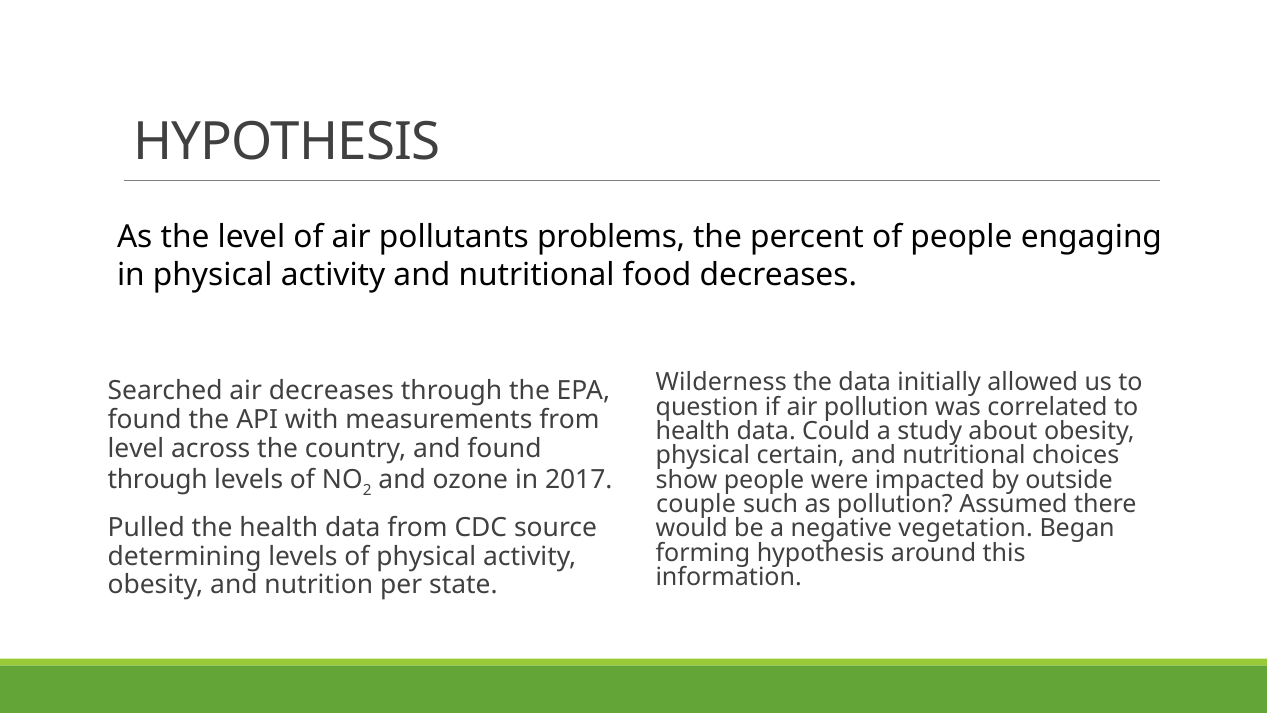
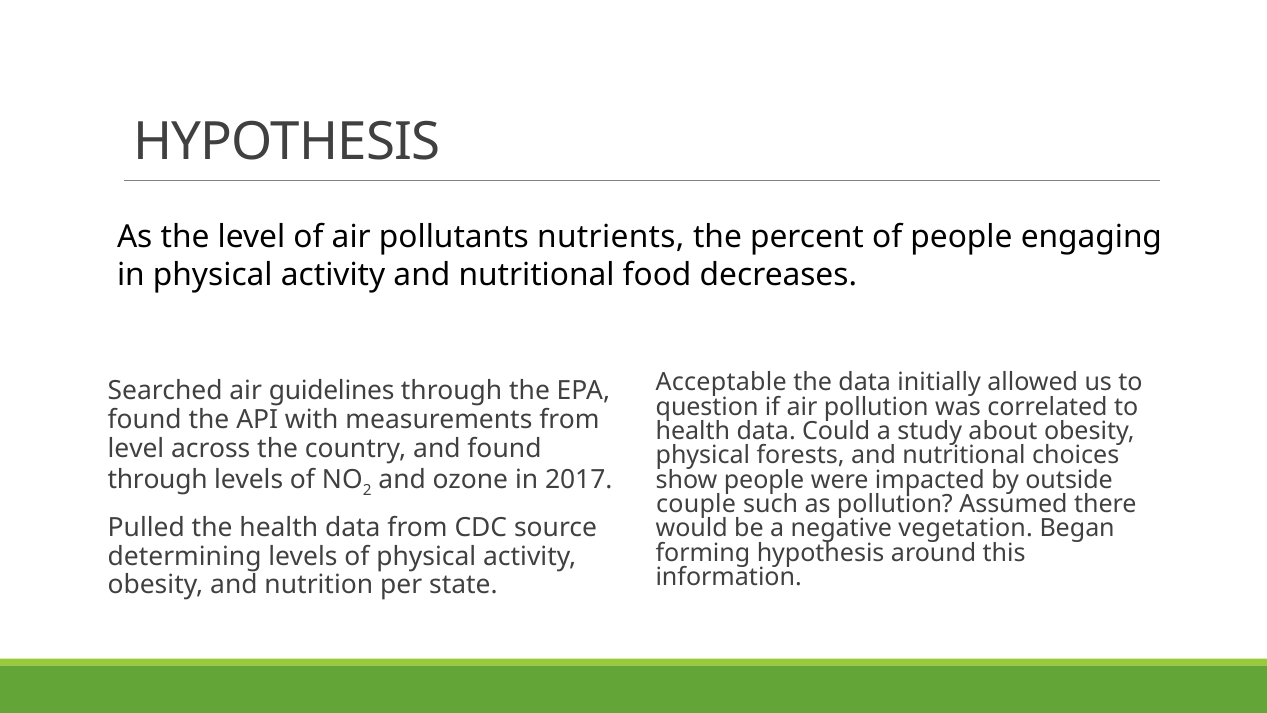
problems: problems -> nutrients
Wilderness: Wilderness -> Acceptable
air decreases: decreases -> guidelines
certain: certain -> forests
